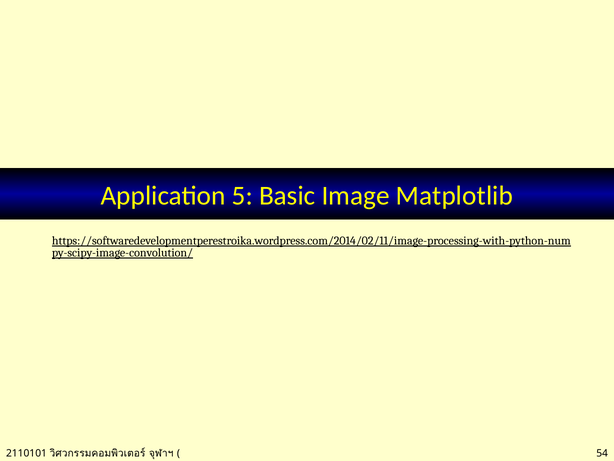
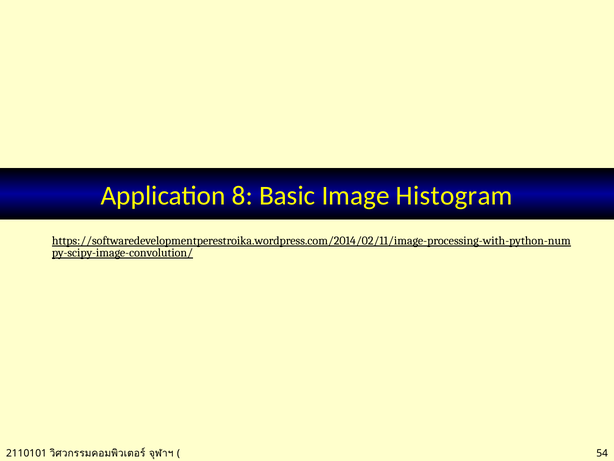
5: 5 -> 8
Matplotlib: Matplotlib -> Histogram
